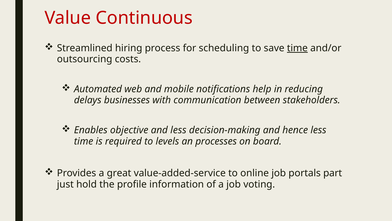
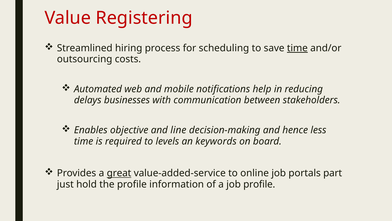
Continuous: Continuous -> Registering
and less: less -> line
processes: processes -> keywords
great underline: none -> present
job voting: voting -> profile
